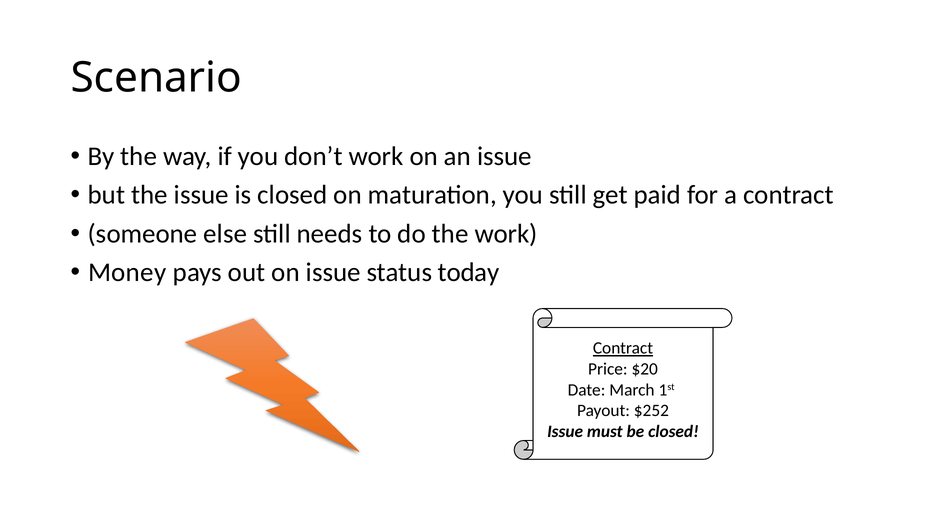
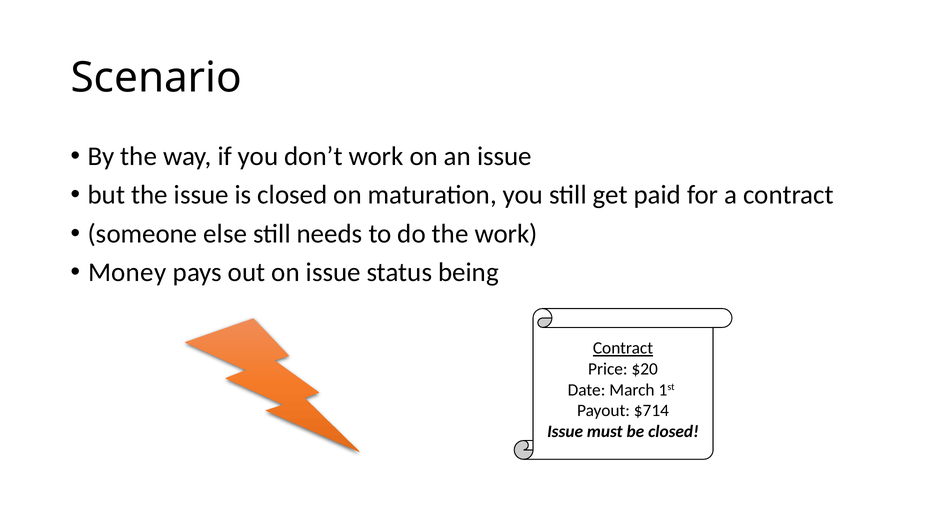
today: today -> being
$252: $252 -> $714
